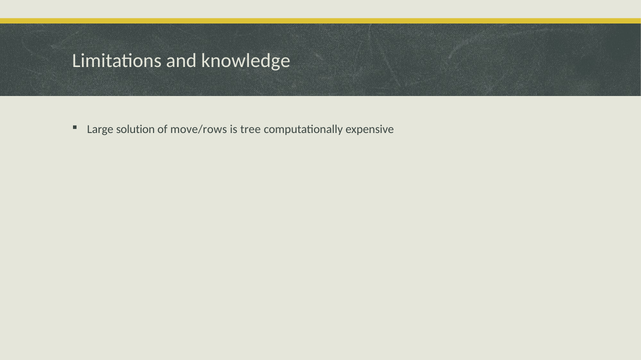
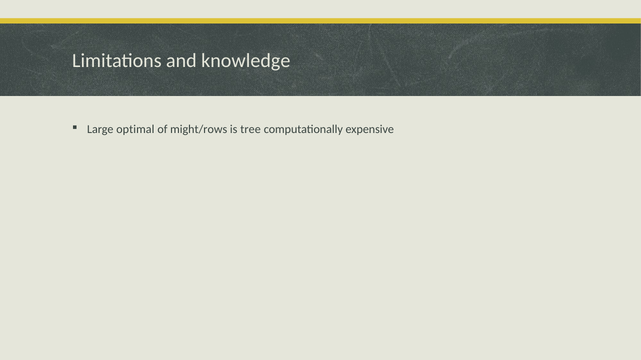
solution: solution -> optimal
move/rows: move/rows -> might/rows
